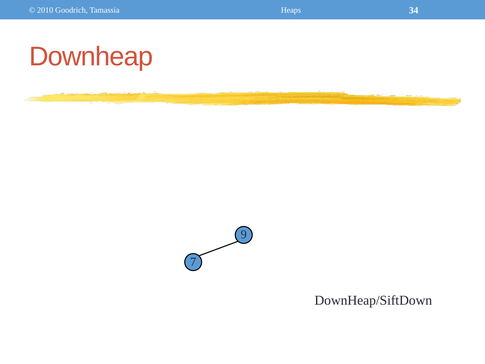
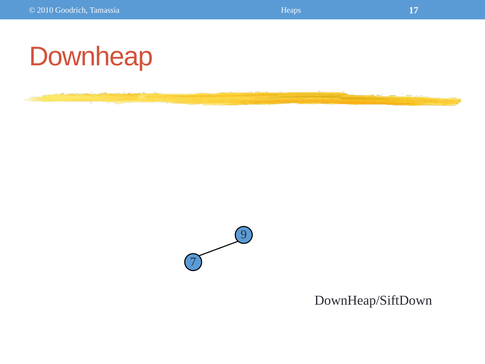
34: 34 -> 17
